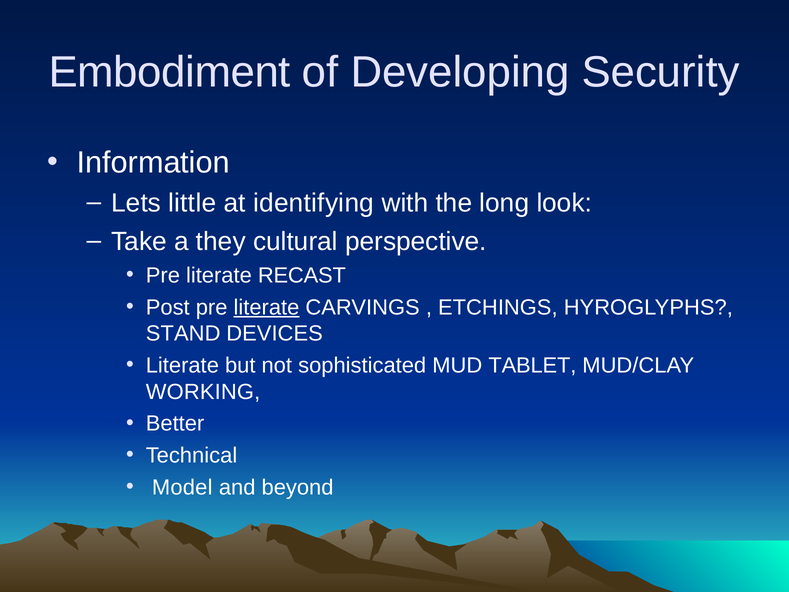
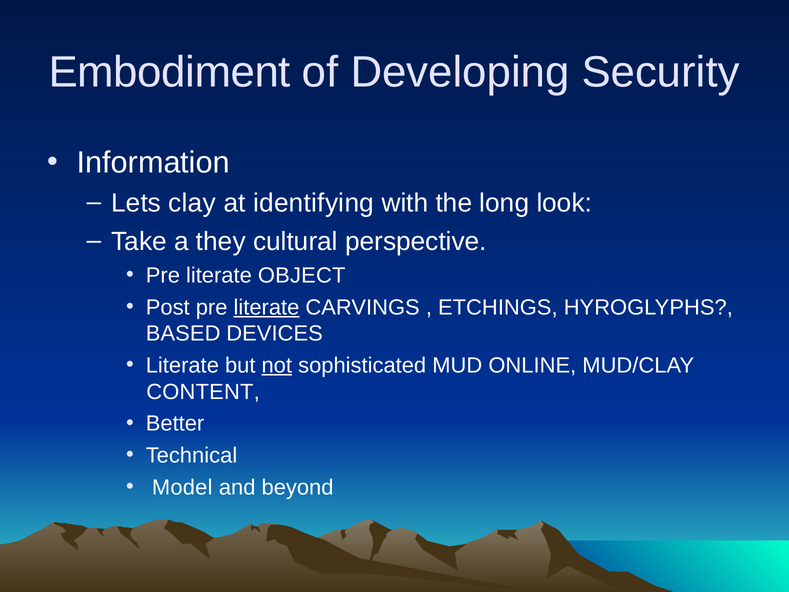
little: little -> clay
RECAST: RECAST -> OBJECT
STAND: STAND -> BASED
not underline: none -> present
TABLET: TABLET -> ONLINE
WORKING: WORKING -> CONTENT
